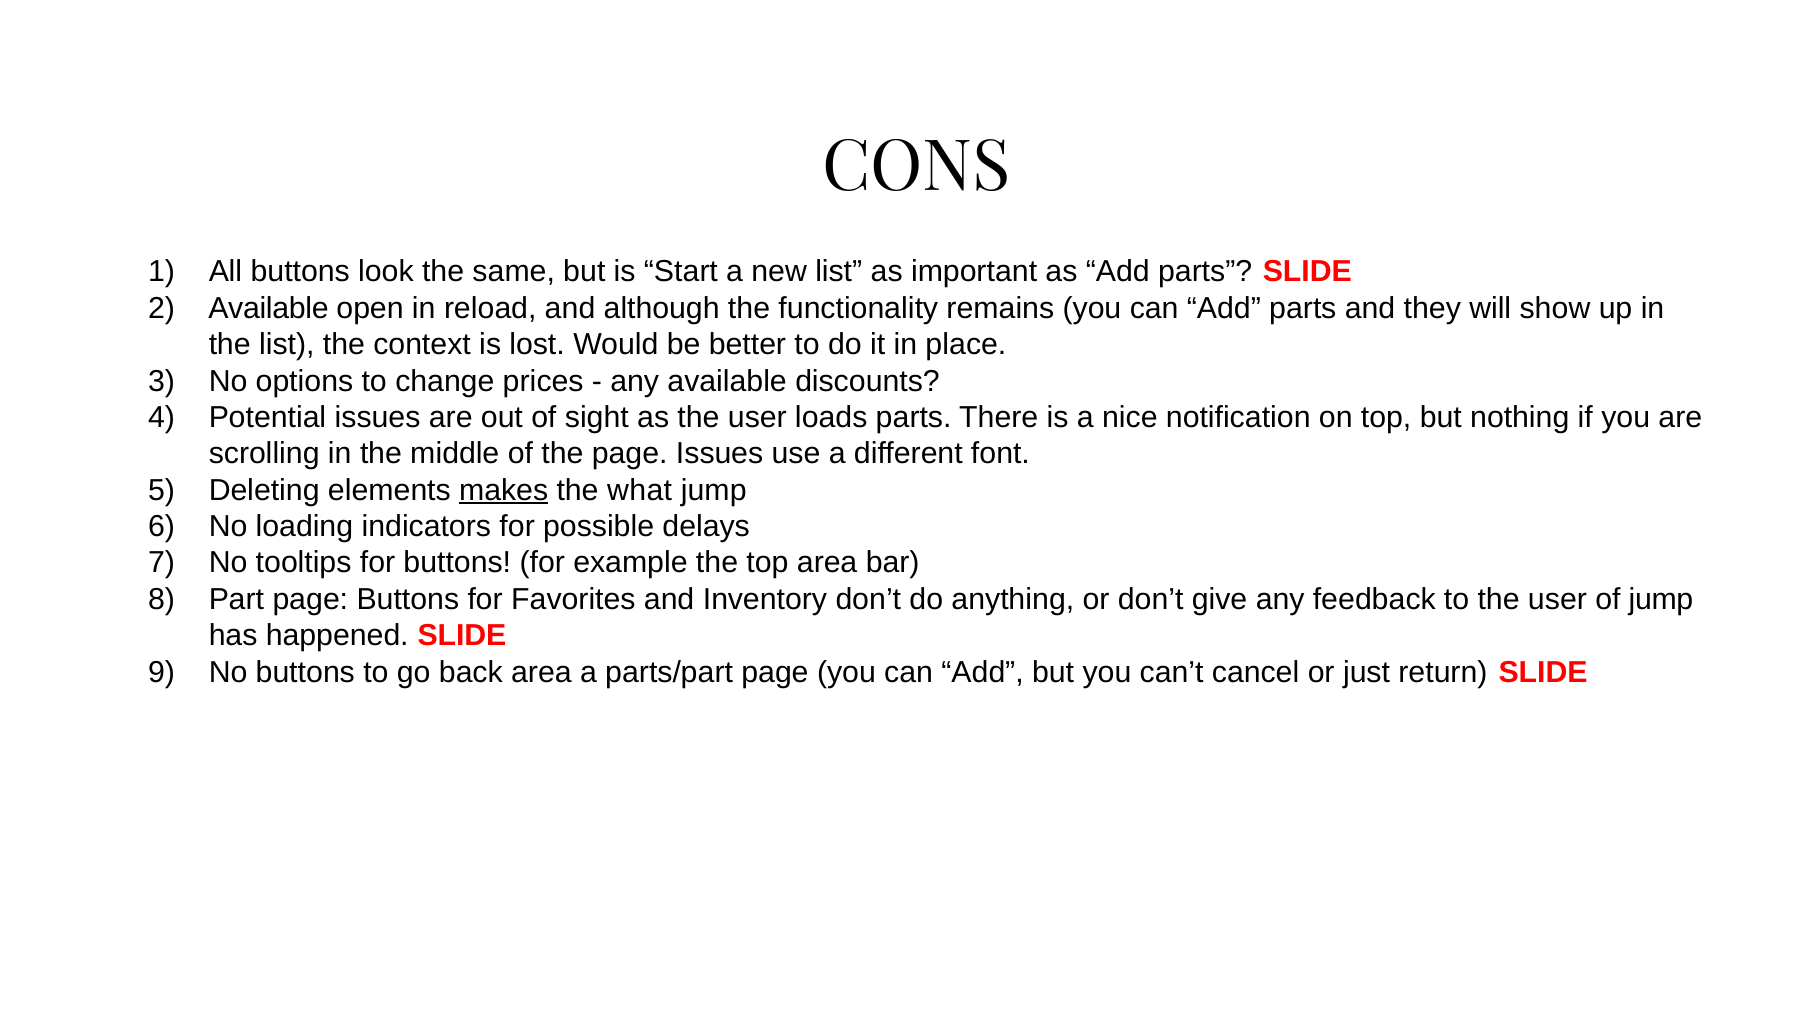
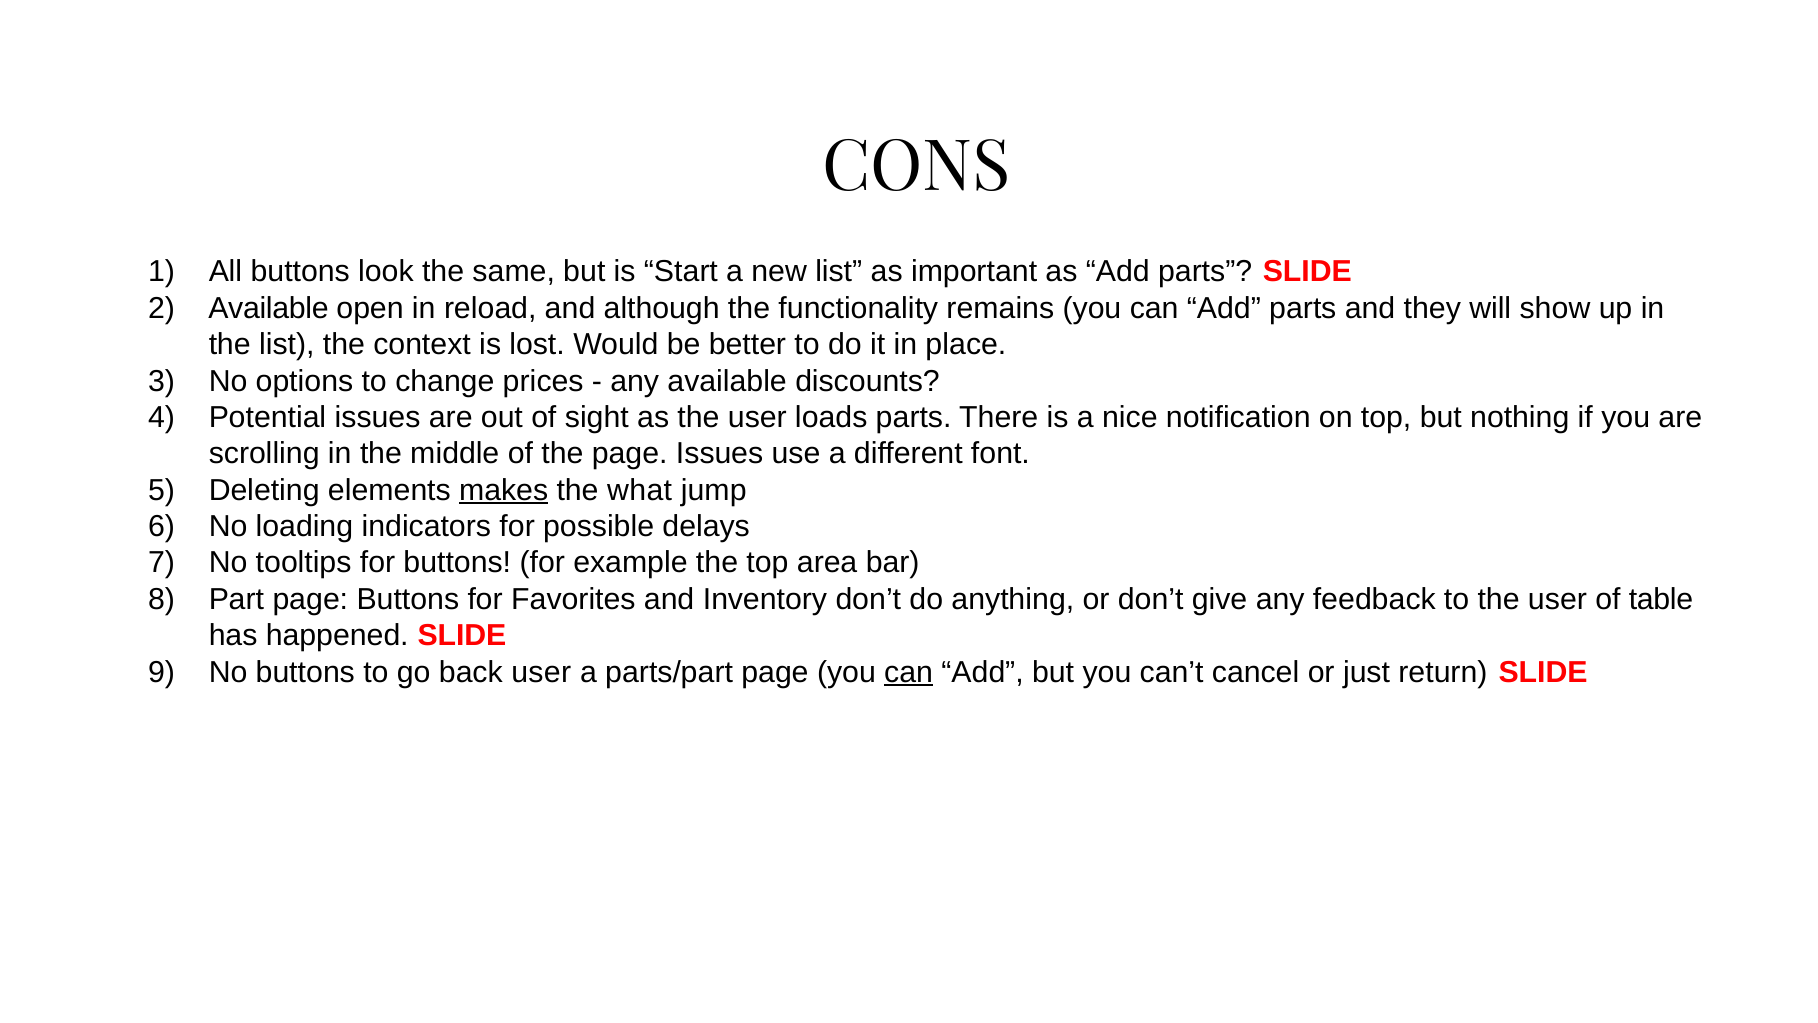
of jump: jump -> table
back area: area -> user
can at (909, 672) underline: none -> present
